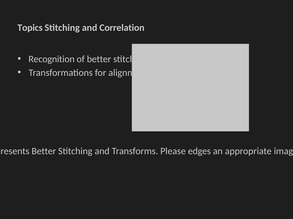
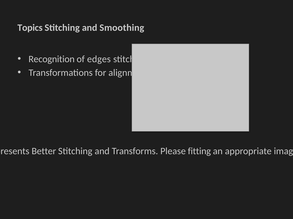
Correlation: Correlation -> Smoothing
of better: better -> edges
edges: edges -> fitting
